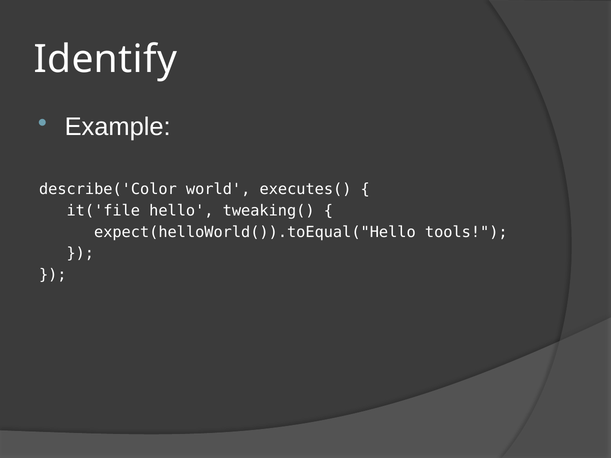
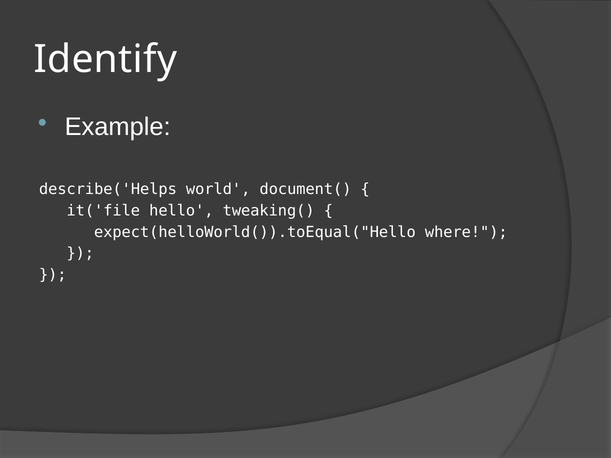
describe('Color: describe('Color -> describe('Helps
executes(: executes( -> document(
tools: tools -> where
